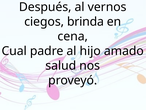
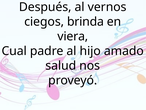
cena: cena -> viera
